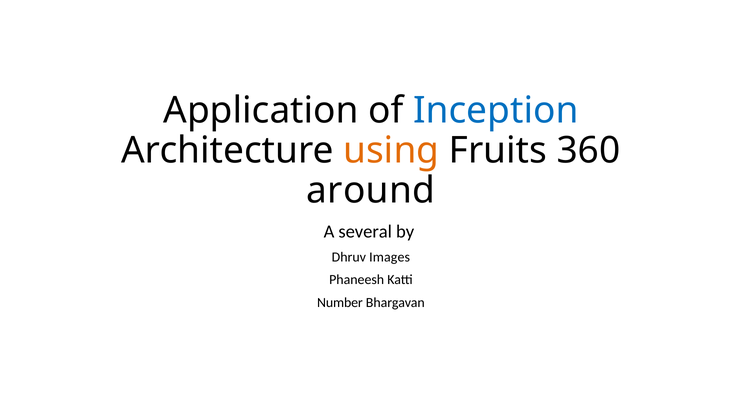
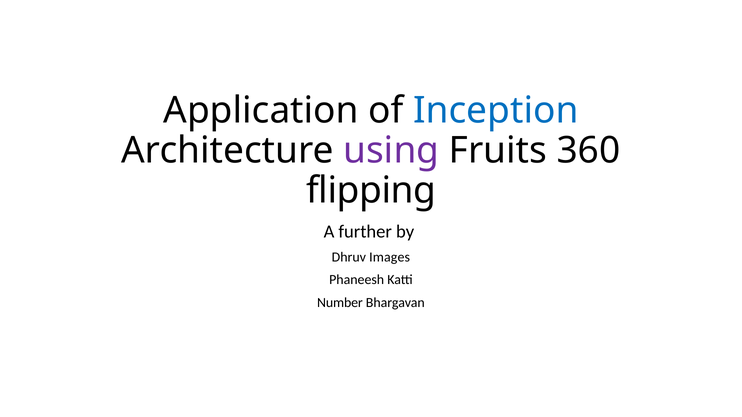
using colour: orange -> purple
around: around -> flipping
several: several -> further
